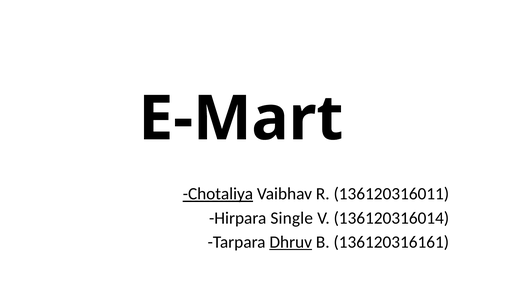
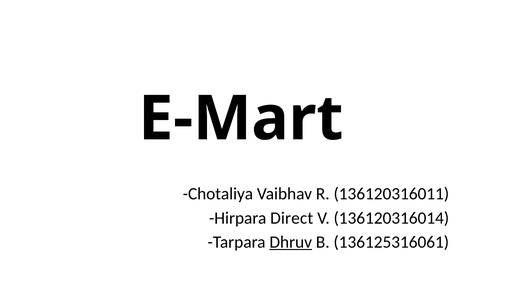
Chotaliya underline: present -> none
Single: Single -> Direct
136120316161: 136120316161 -> 136125316061
